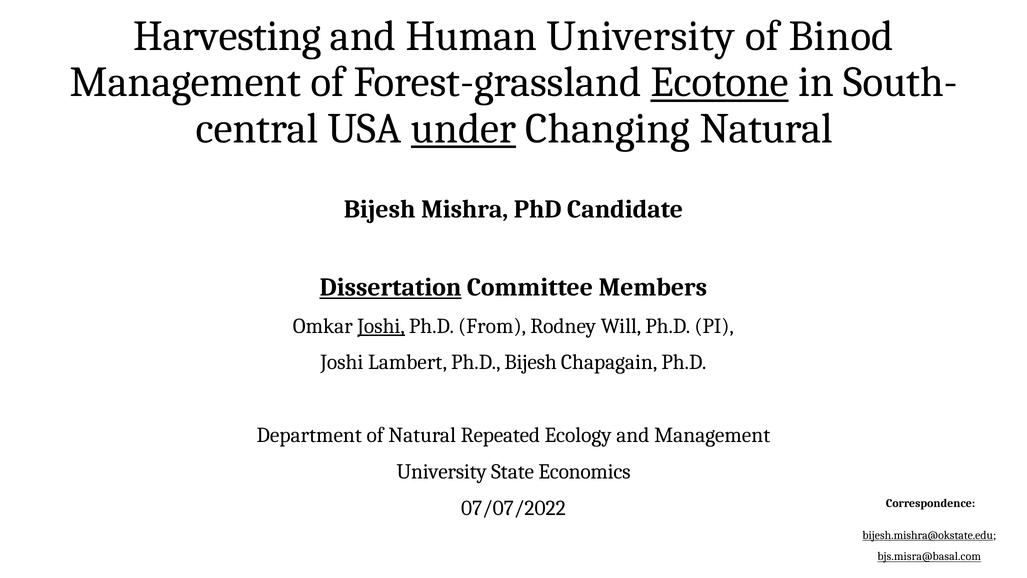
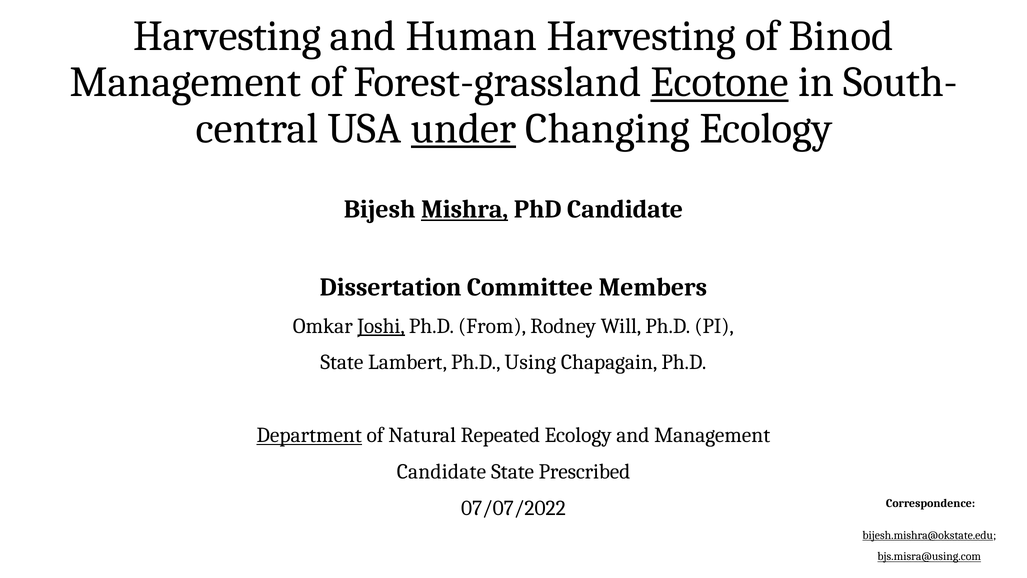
Human University: University -> Harvesting
Changing Natural: Natural -> Ecology
Mishra underline: none -> present
Dissertation underline: present -> none
Joshi at (342, 362): Joshi -> State
Ph.D Bijesh: Bijesh -> Using
Department underline: none -> present
University at (442, 471): University -> Candidate
Economics: Economics -> Prescribed
bjs.misra@basal.com: bjs.misra@basal.com -> bjs.misra@using.com
